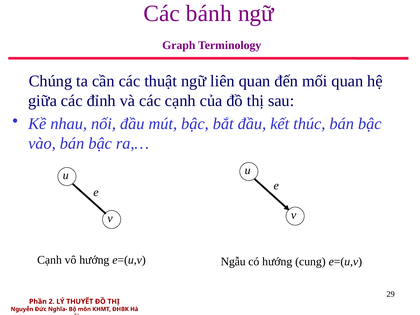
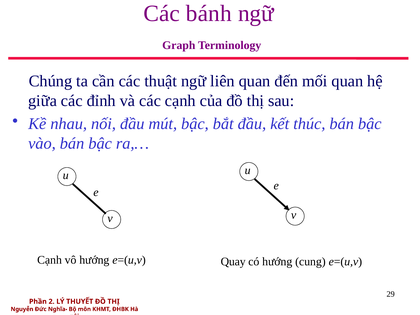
Ngẫu: Ngẫu -> Quay
